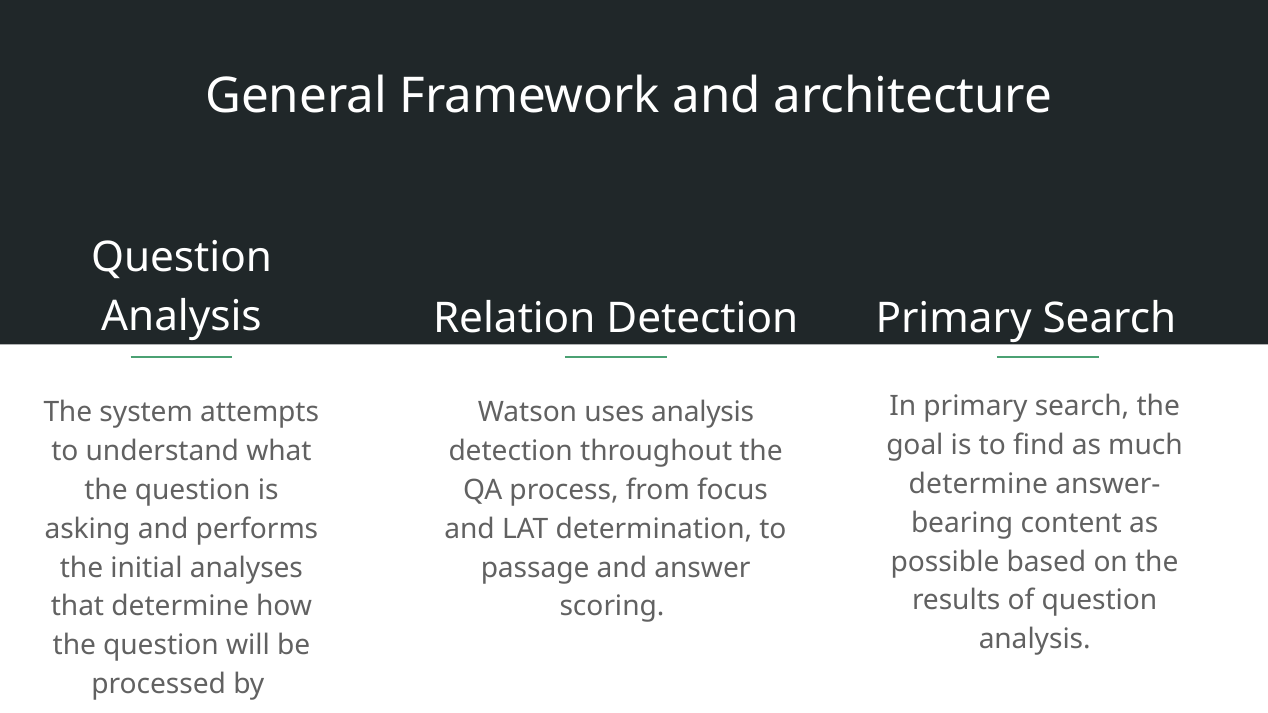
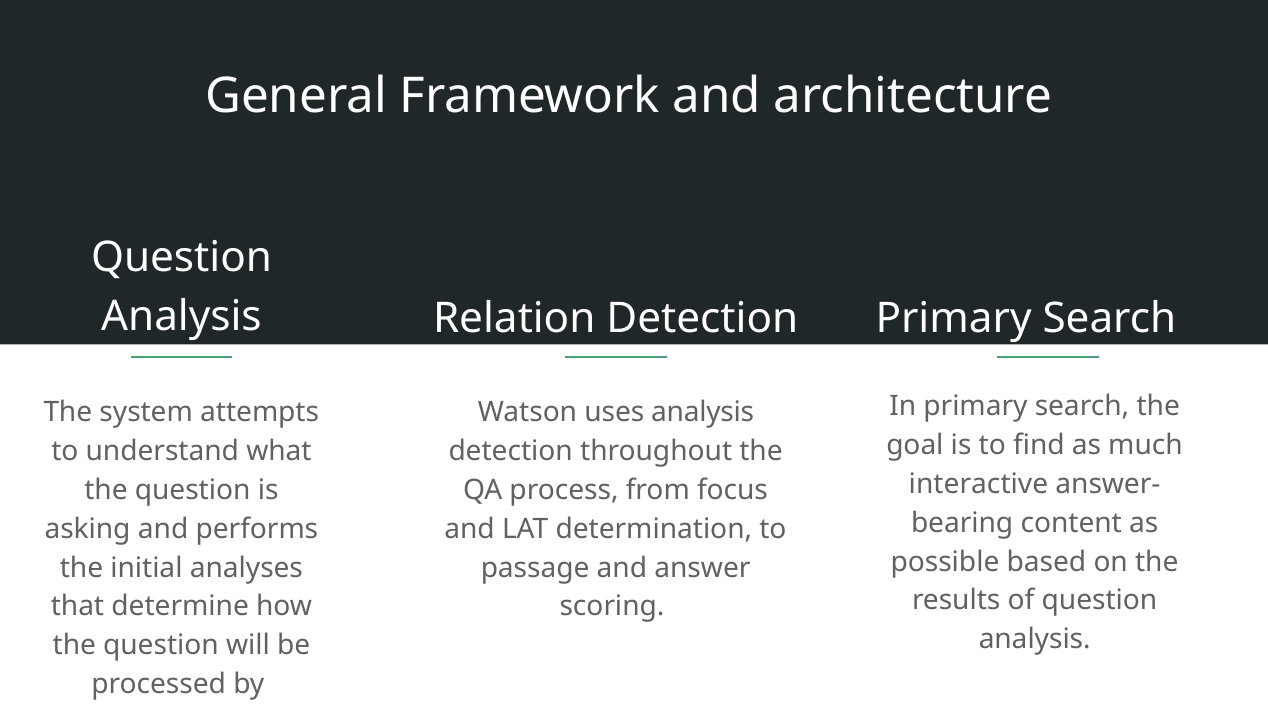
determine at (978, 484): determine -> interactive
